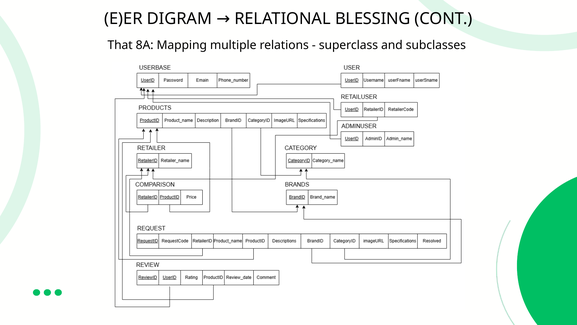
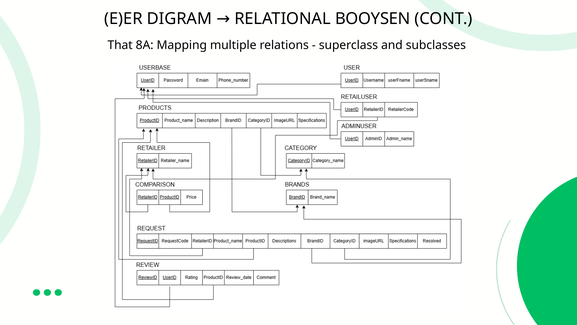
BLESSING: BLESSING -> BOOYSEN
